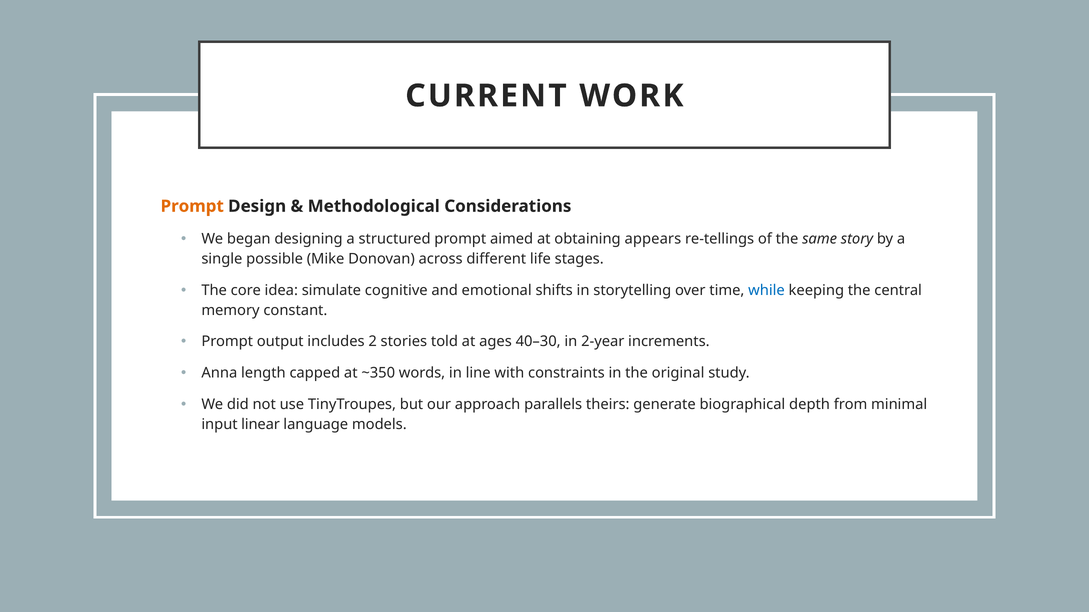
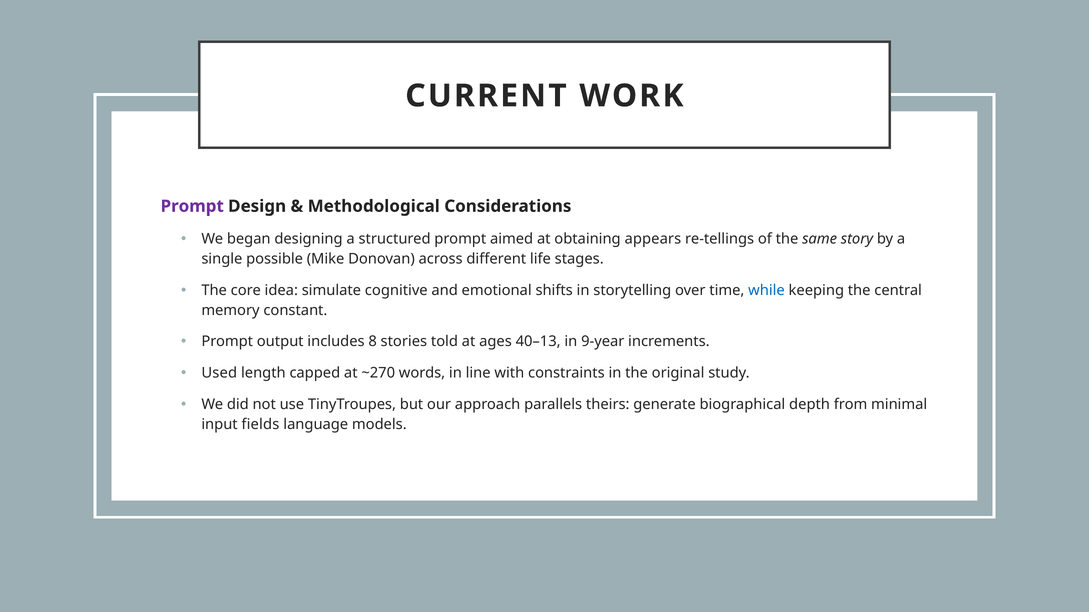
Prompt at (192, 206) colour: orange -> purple
2: 2 -> 8
40–30: 40–30 -> 40–13
2-year: 2-year -> 9-year
Anna: Anna -> Used
~350: ~350 -> ~270
linear: linear -> fields
